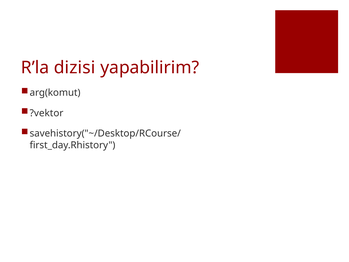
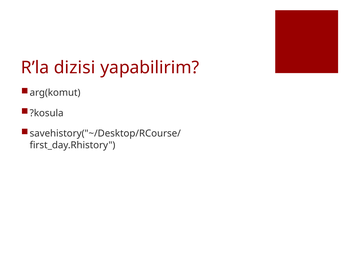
?vektor: ?vektor -> ?kosula
